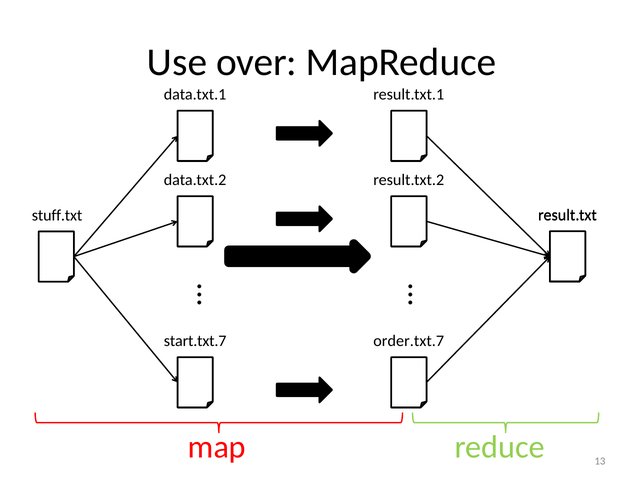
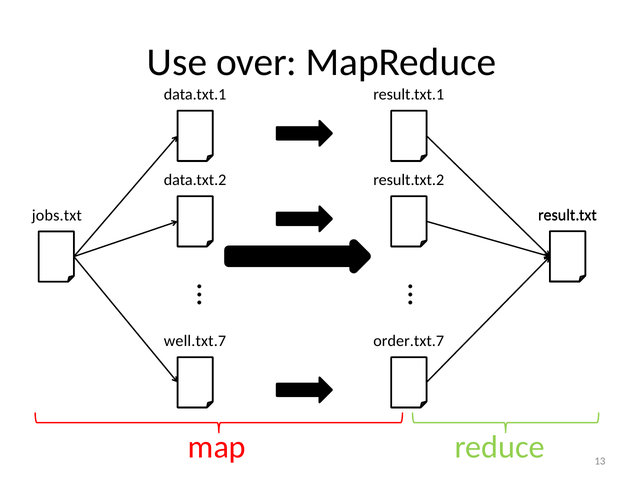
stuff.txt: stuff.txt -> jobs.txt
start.txt.7: start.txt.7 -> well.txt.7
